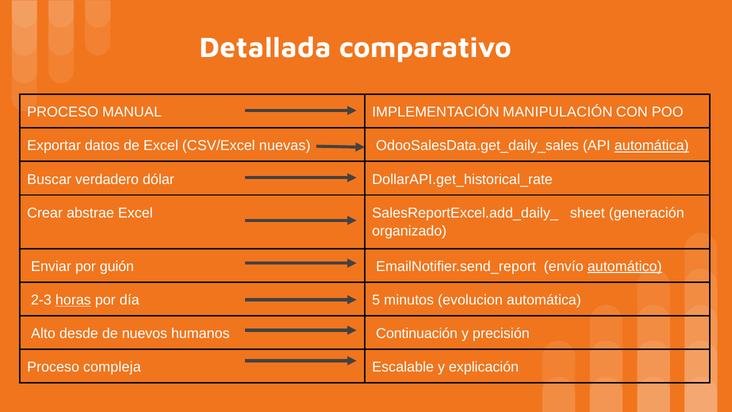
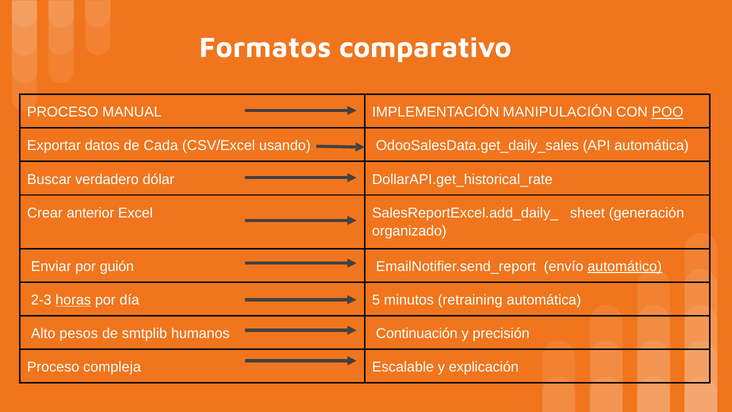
Detallada: Detallada -> Formatos
POO underline: none -> present
de Excel: Excel -> Cada
nuevas: nuevas -> usando
automática at (652, 146) underline: present -> none
abstrae: abstrae -> anterior
evolucion: evolucion -> retraining
desde: desde -> pesos
nuevos: nuevos -> smtplib
